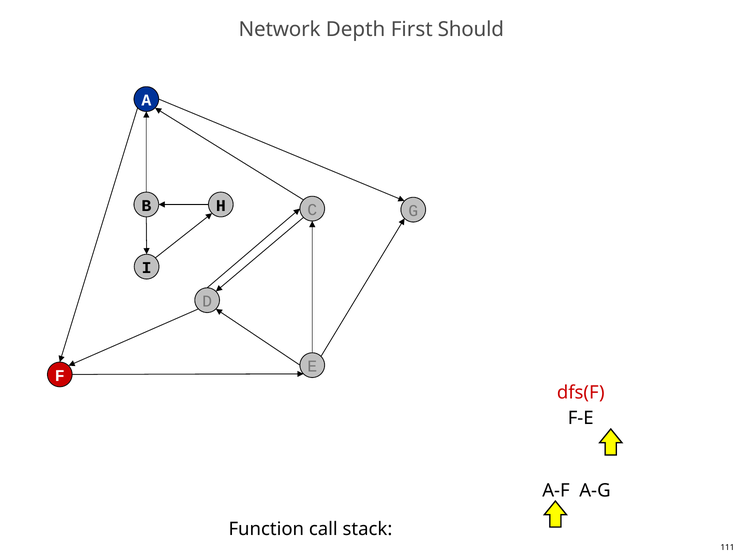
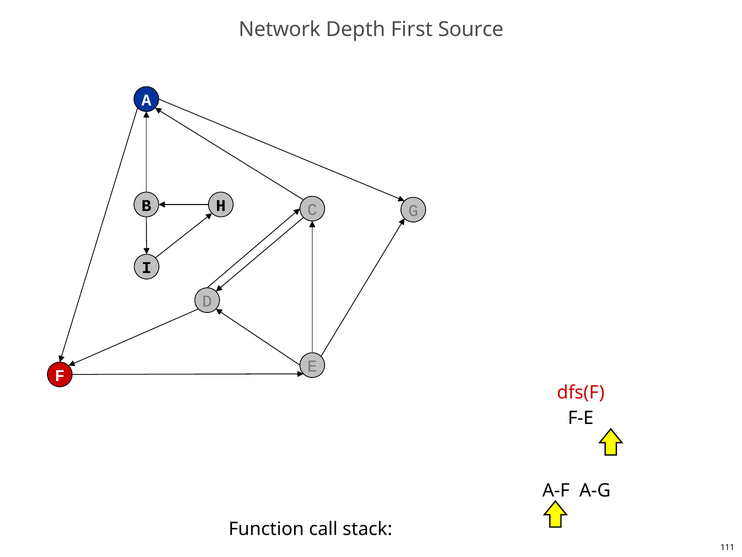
Should: Should -> Source
